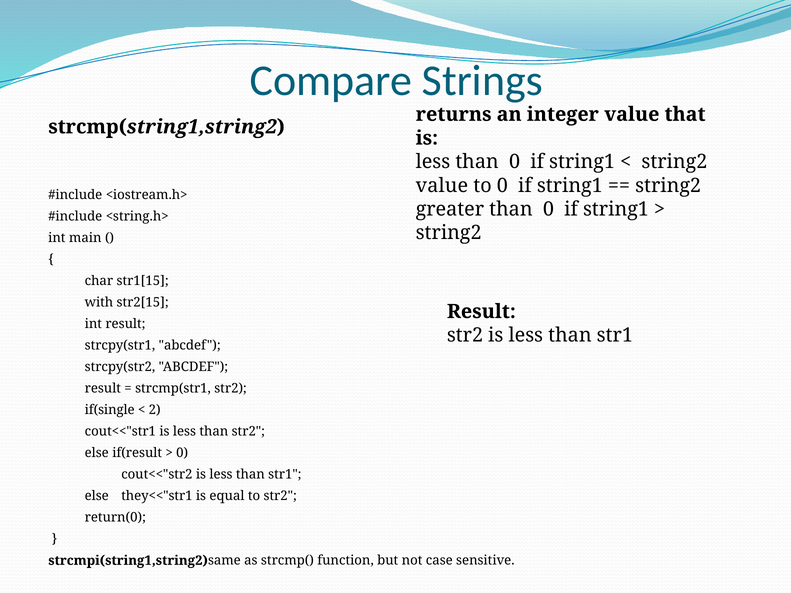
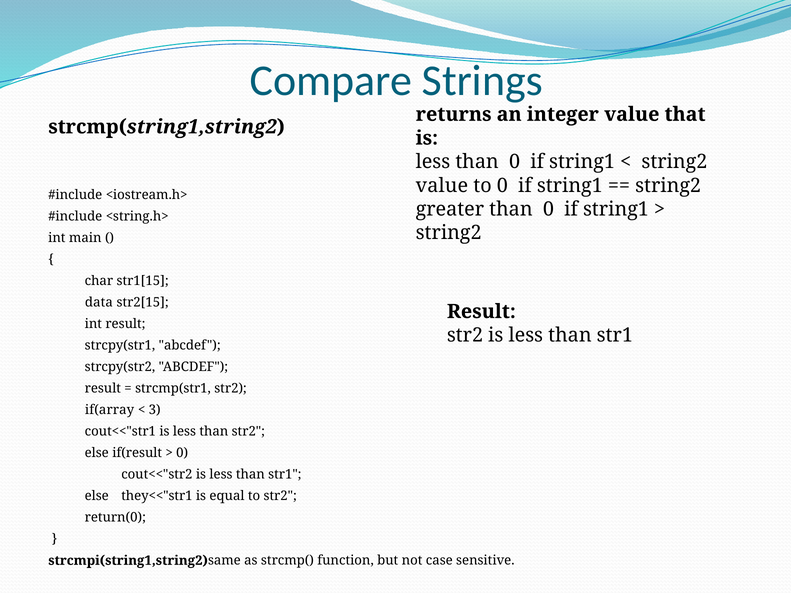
with: with -> data
if(single: if(single -> if(array
2: 2 -> 3
